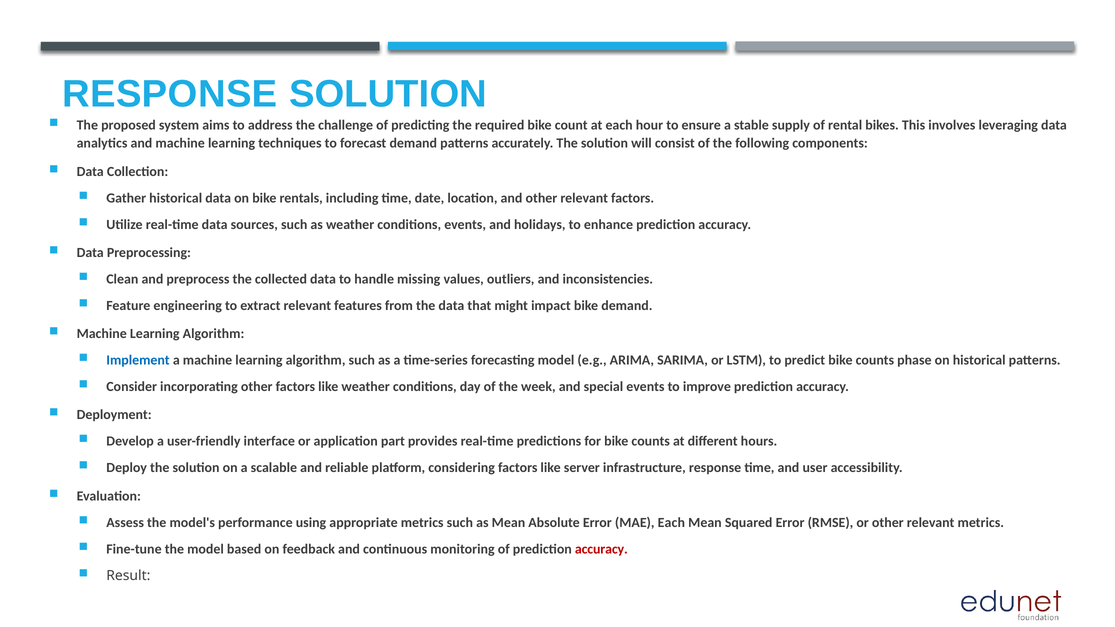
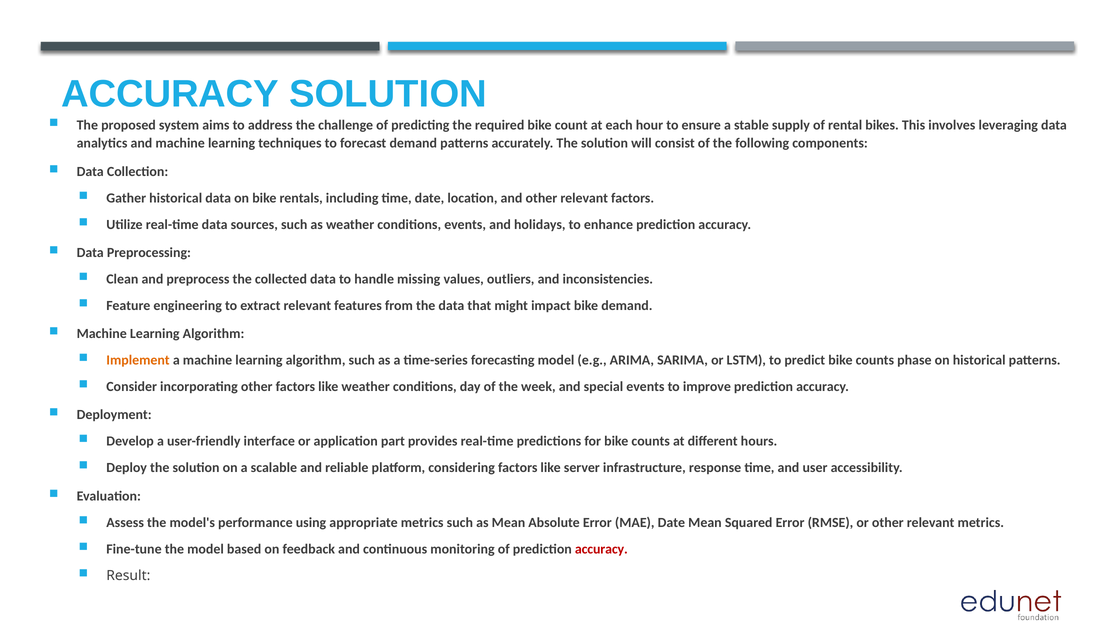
RESPONSE at (170, 94): RESPONSE -> ACCURACY
Implement colour: blue -> orange
MAE Each: Each -> Date
